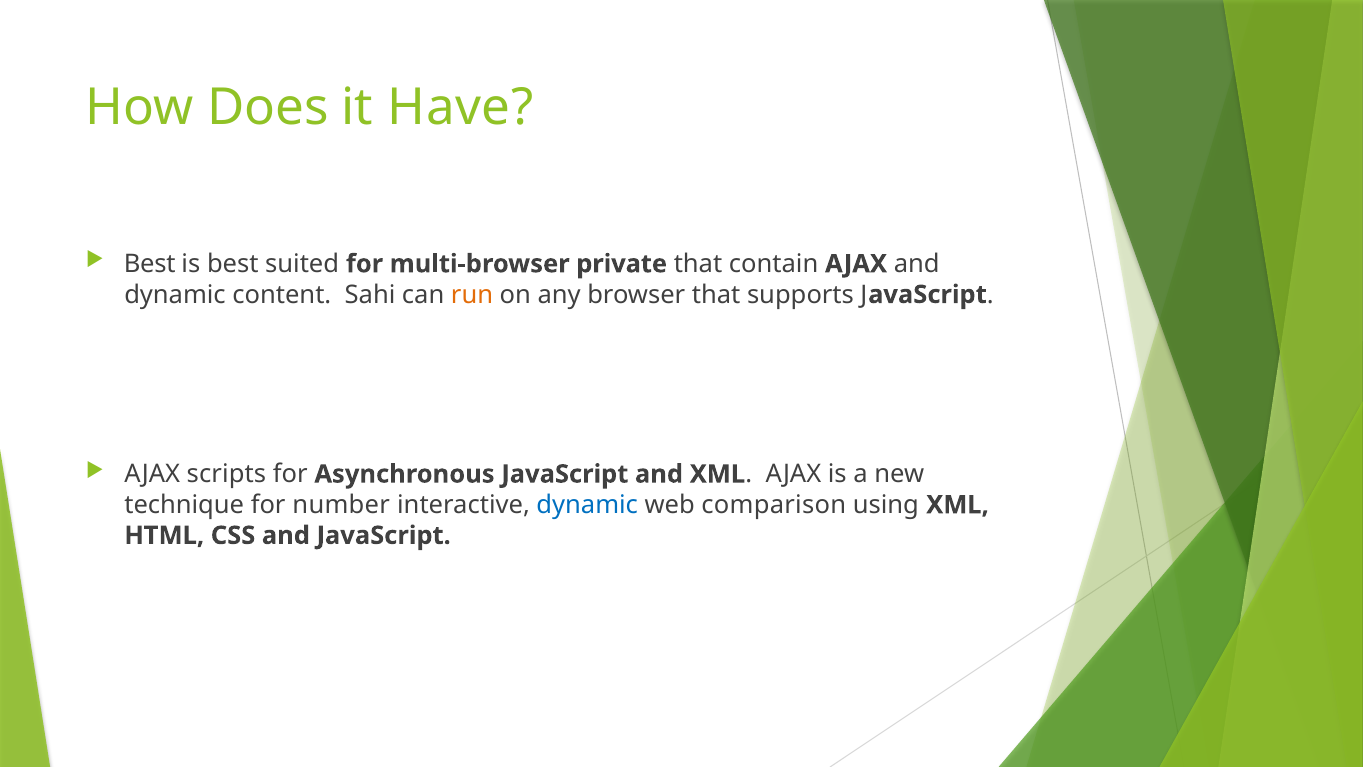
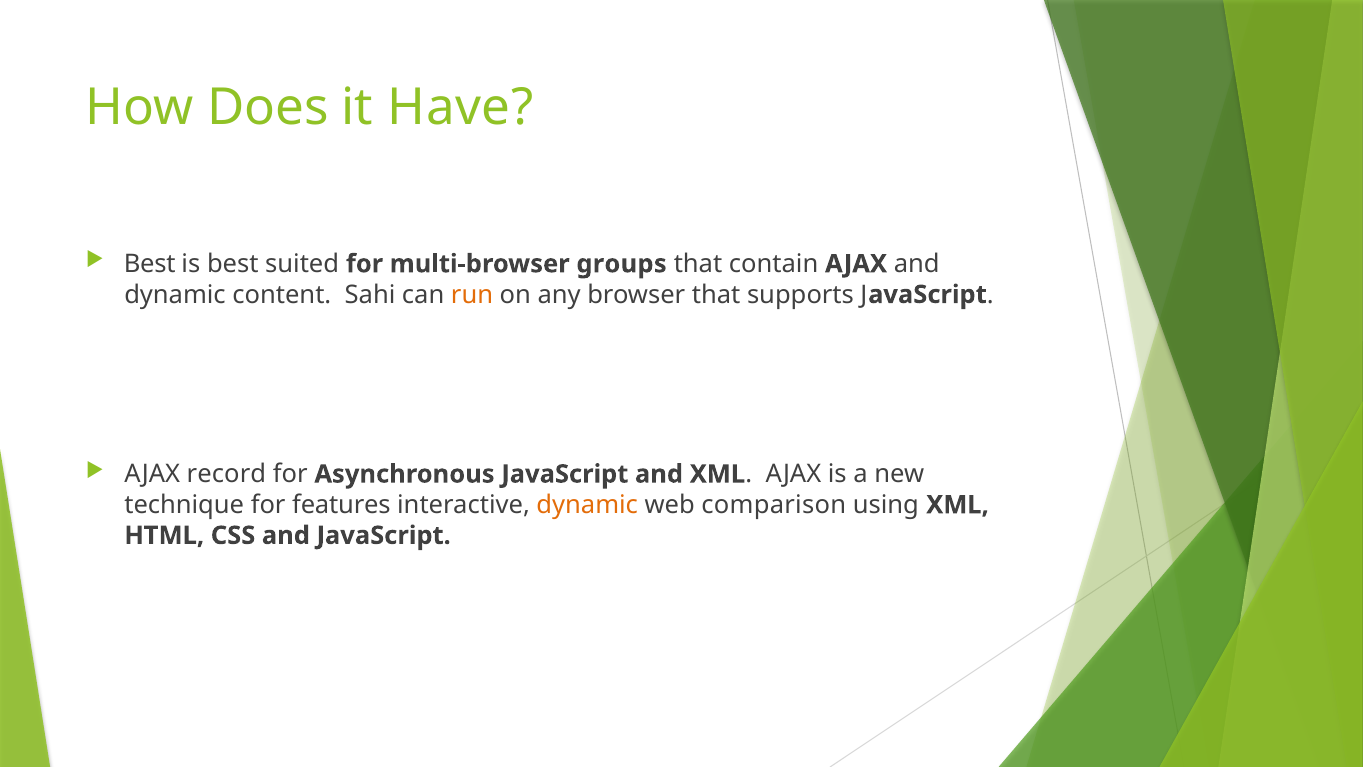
private: private -> groups
scripts: scripts -> record
number: number -> features
dynamic at (587, 505) colour: blue -> orange
